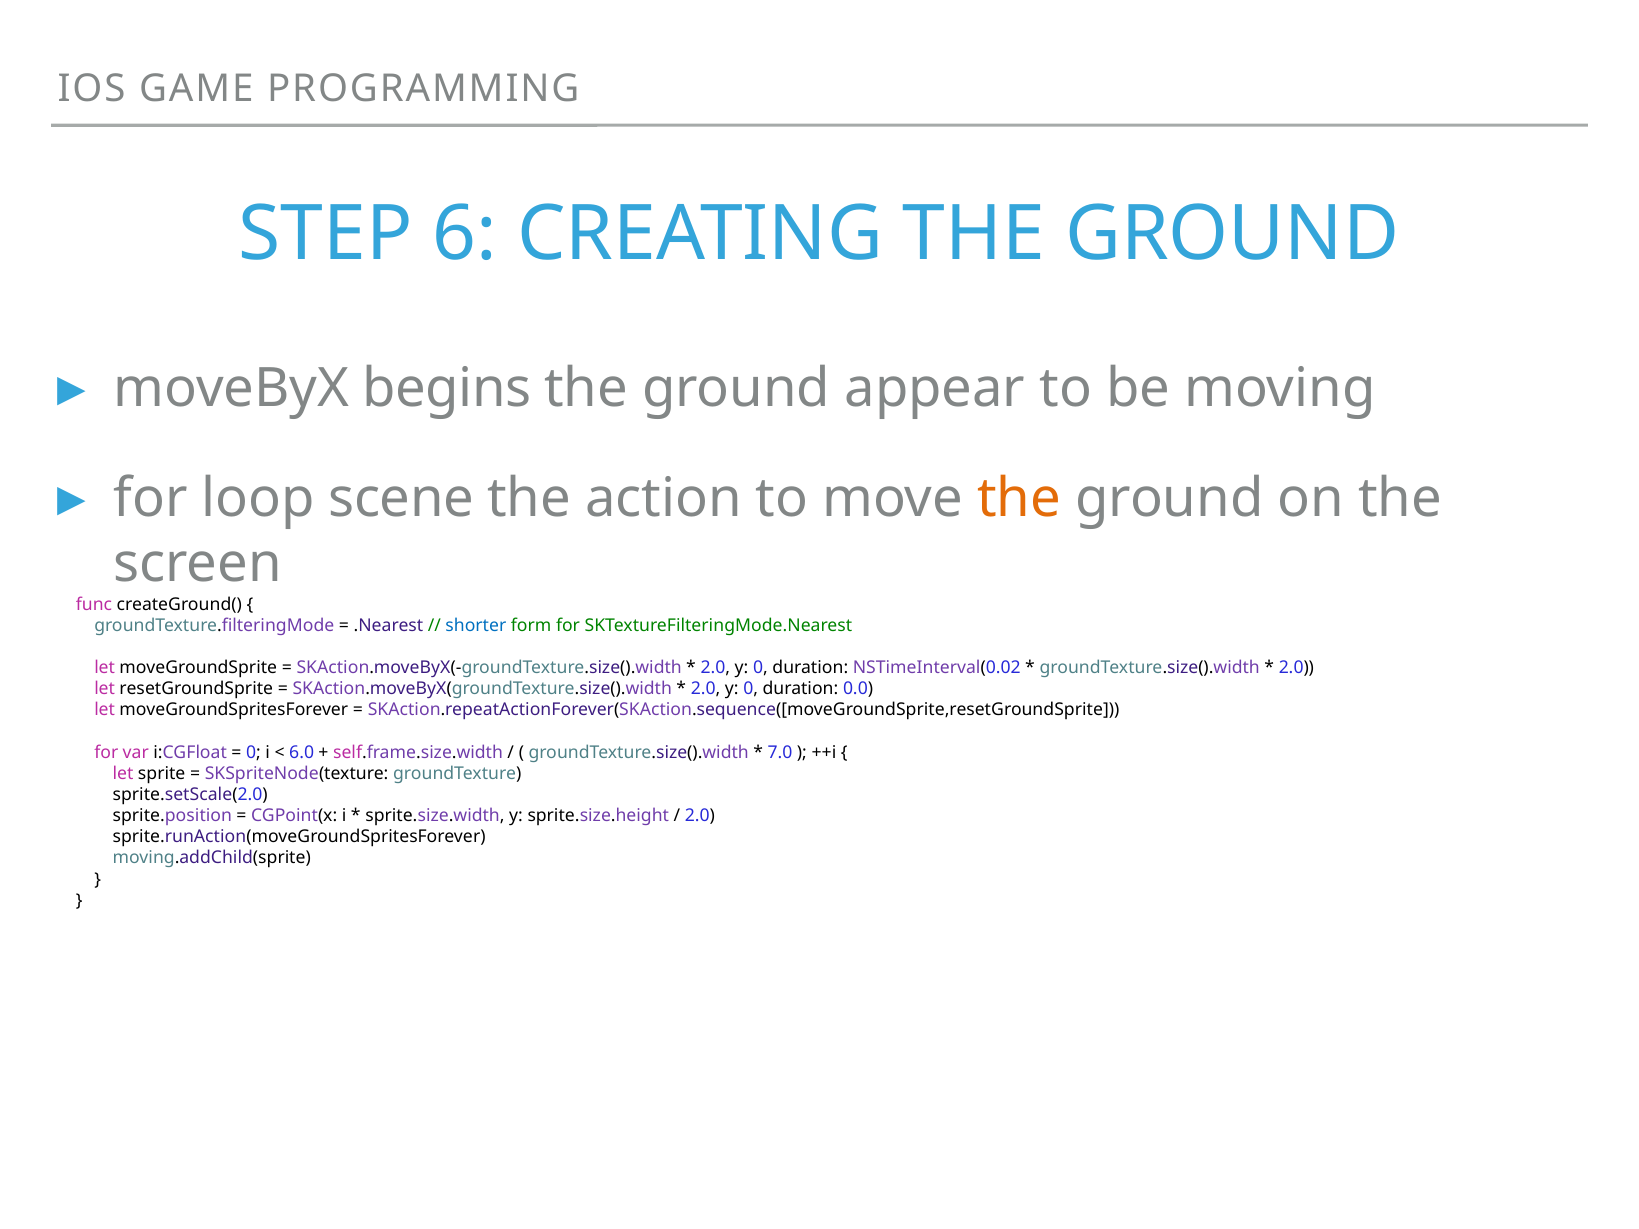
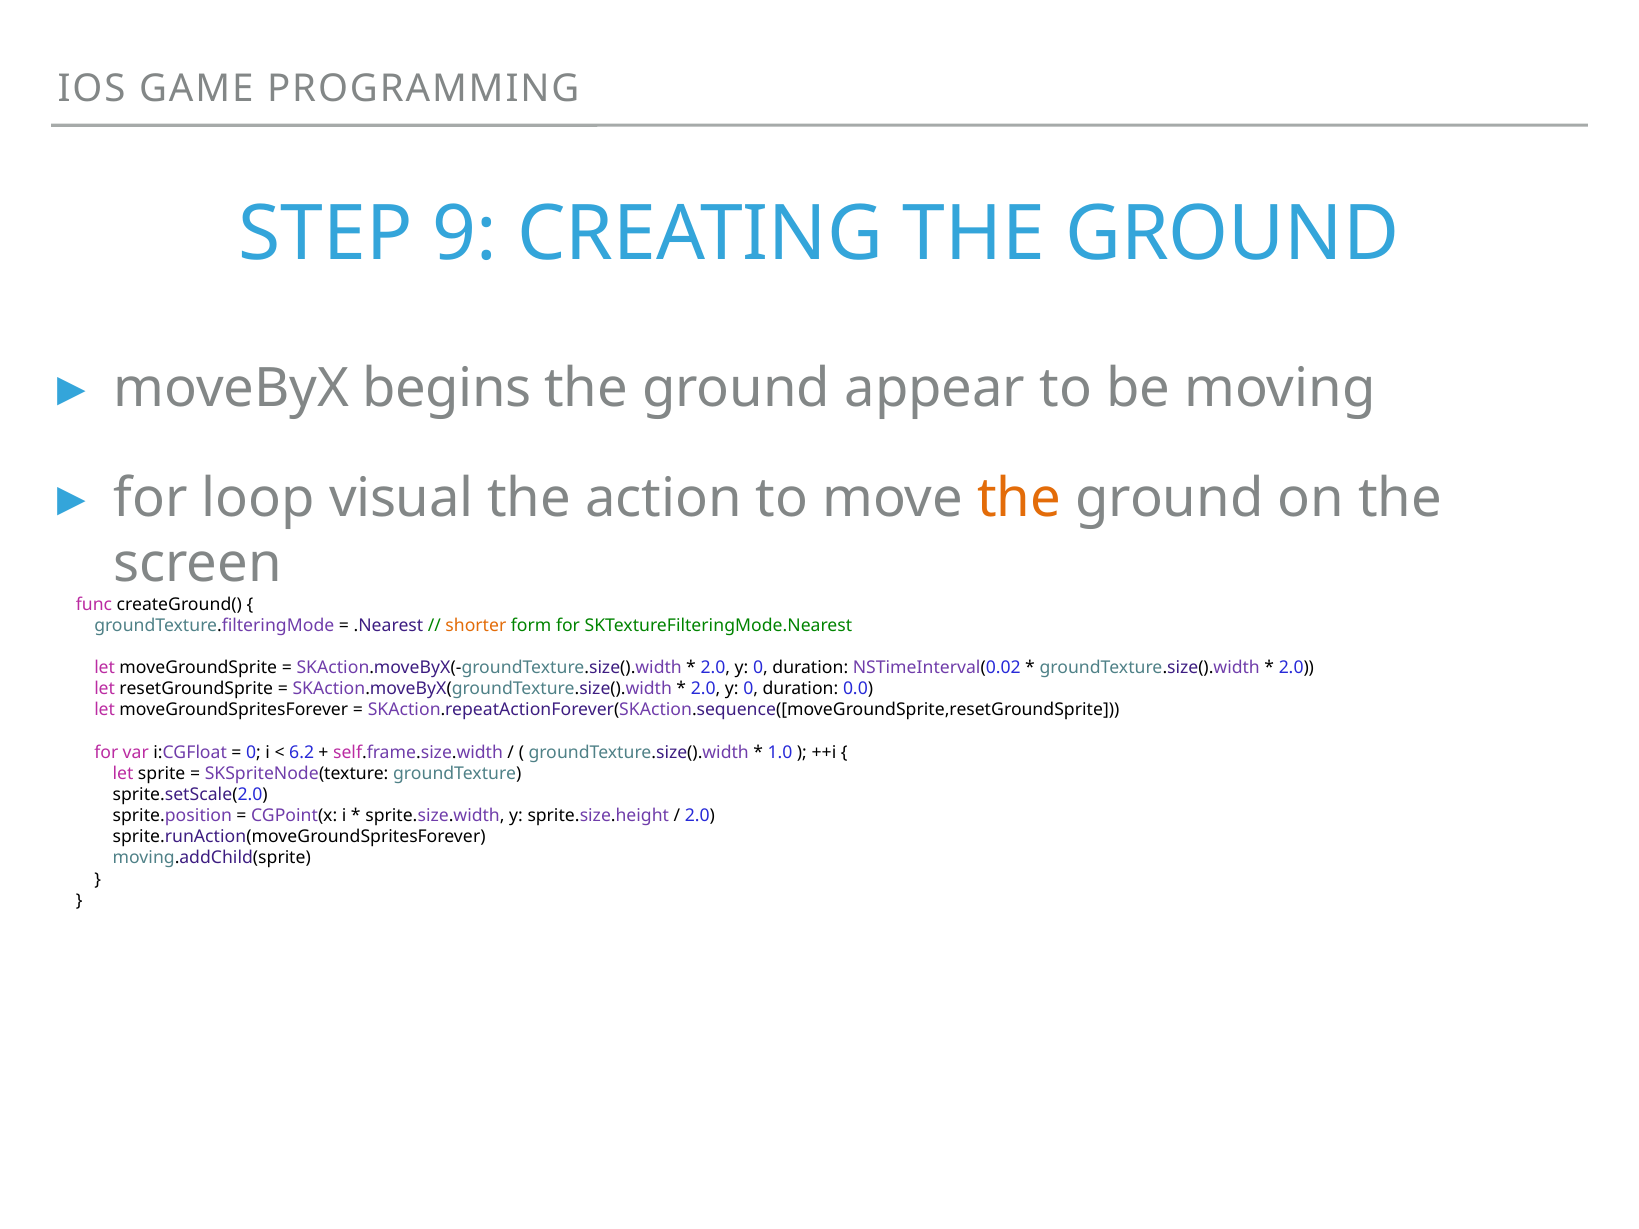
6: 6 -> 9
scene: scene -> visual
shorter colour: blue -> orange
6.0: 6.0 -> 6.2
7.0: 7.0 -> 1.0
